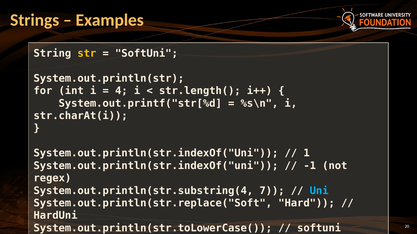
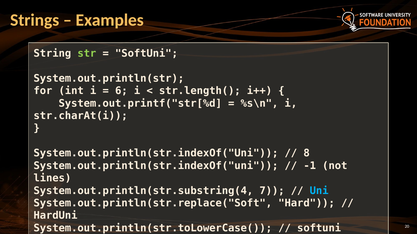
str colour: yellow -> light green
4: 4 -> 6
1: 1 -> 8
regex: regex -> lines
